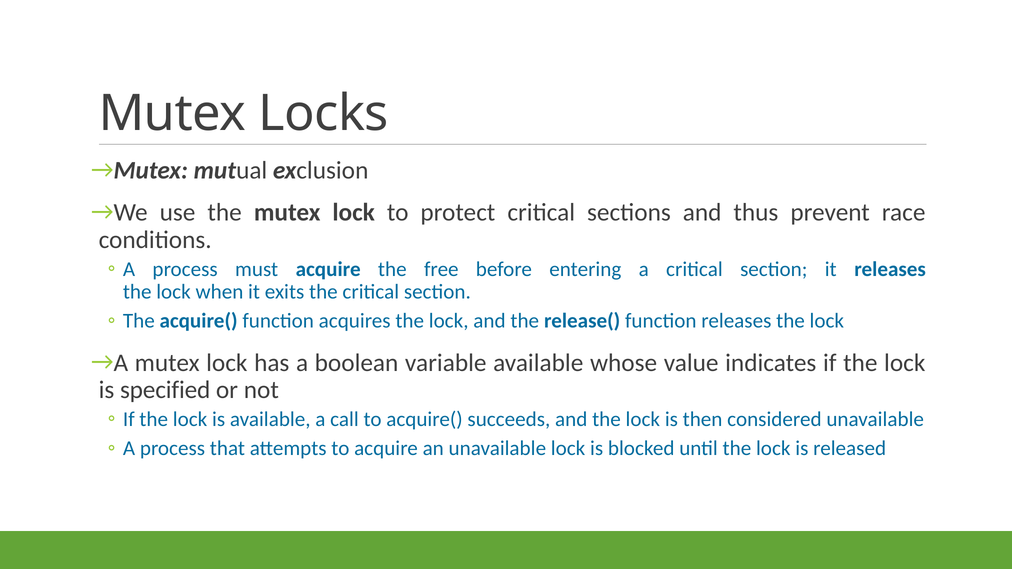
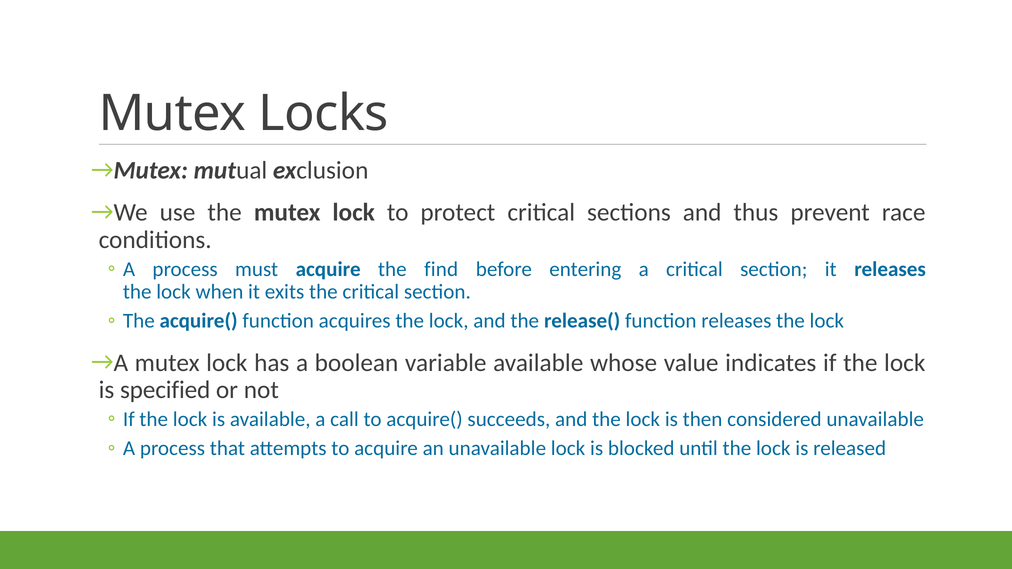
free: free -> find
